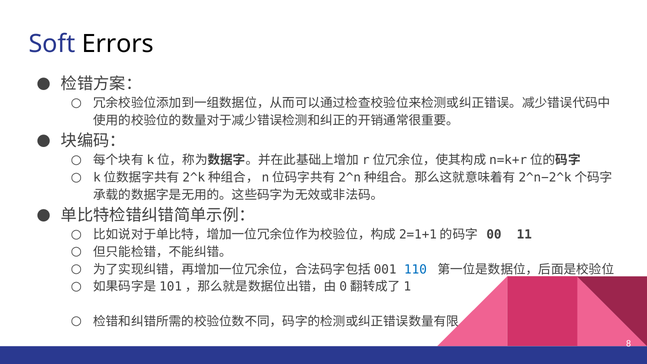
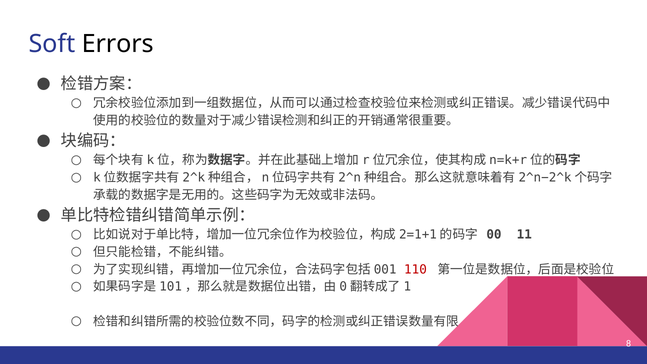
110 colour: blue -> red
